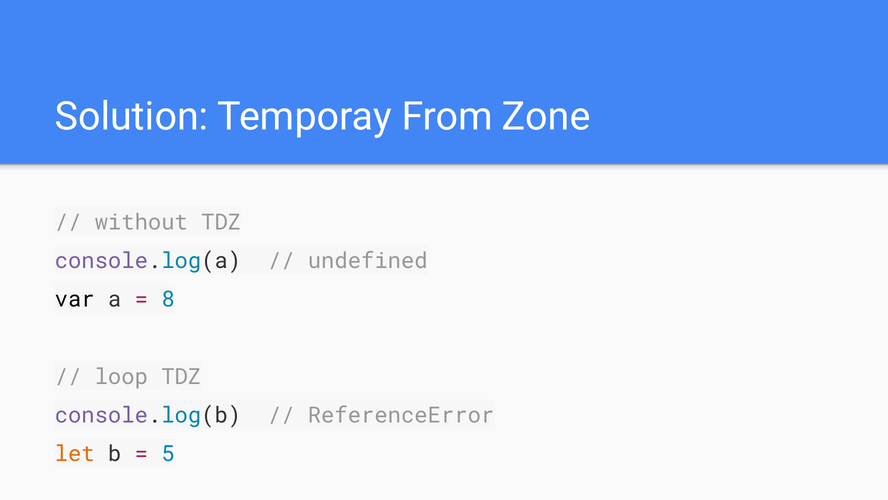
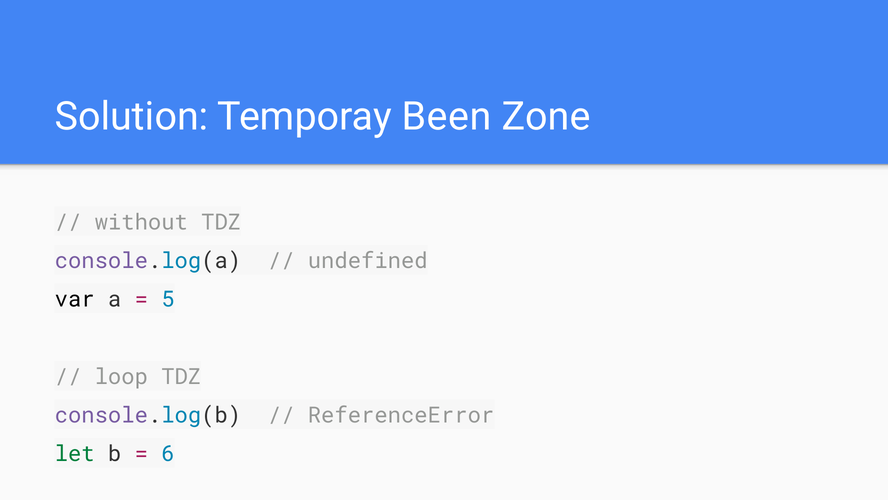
From: From -> Been
8: 8 -> 5
let colour: orange -> green
5: 5 -> 6
